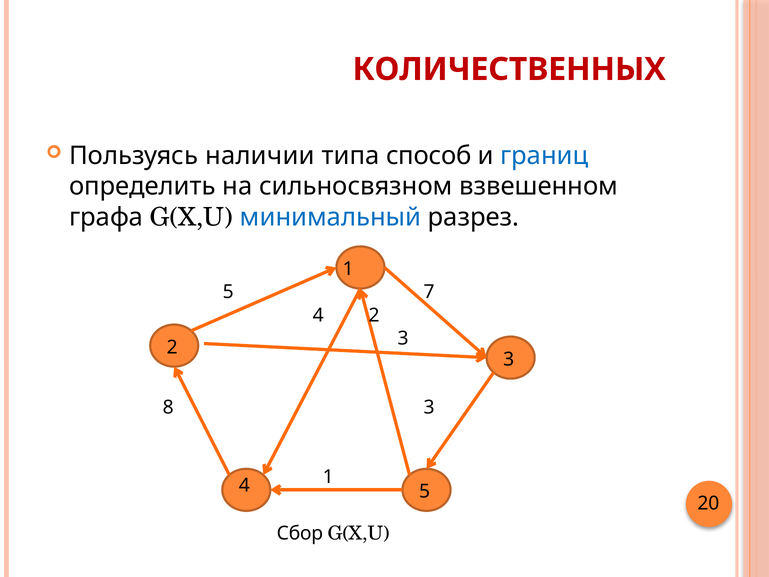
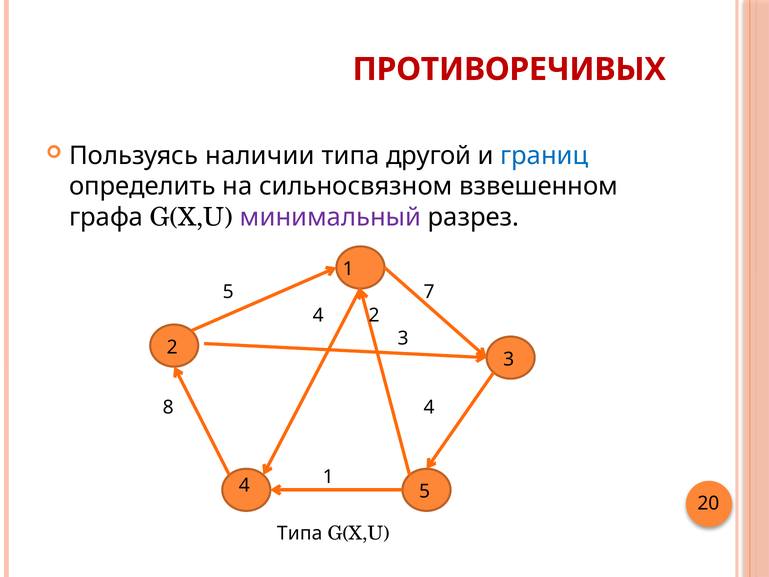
КОЛИЧЕСТВЕННЫХ: КОЛИЧЕСТВЕННЫХ -> ПРОТИВОРЕЧИВЫХ
способ: способ -> другой
минимальный colour: blue -> purple
8 3: 3 -> 4
Сбор at (300, 533): Сбор -> Типа
